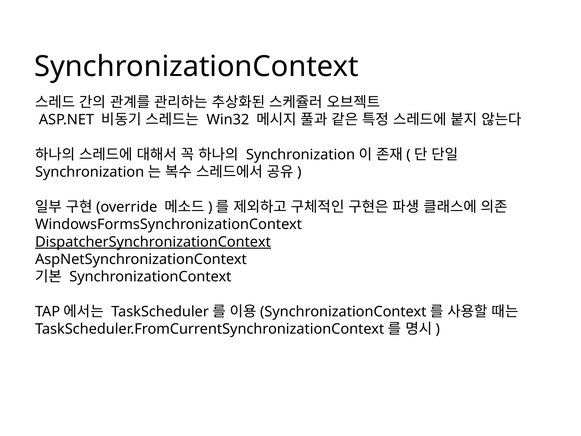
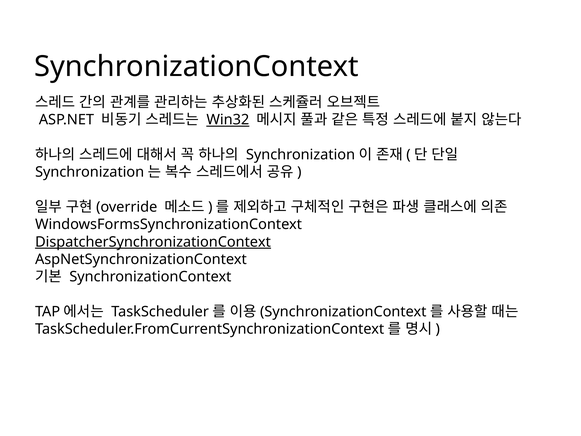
Win32 underline: none -> present
